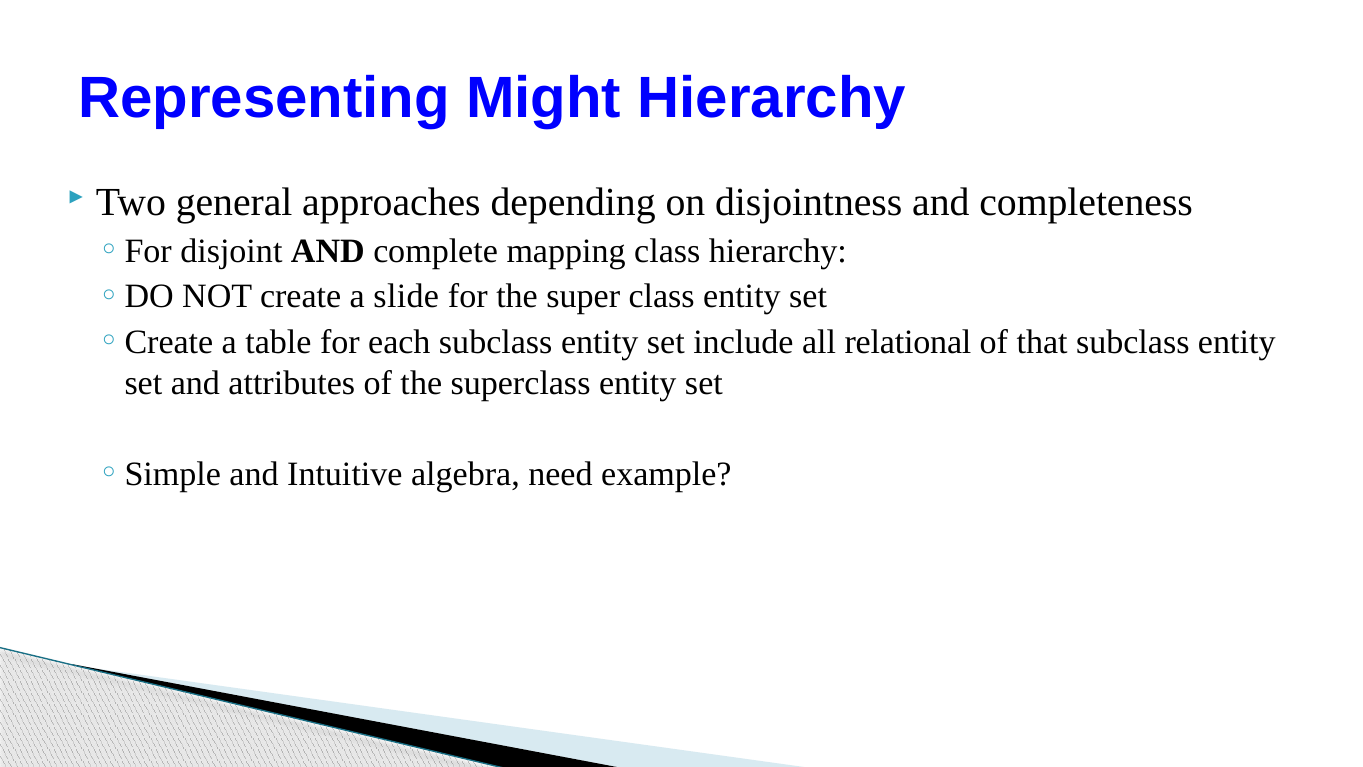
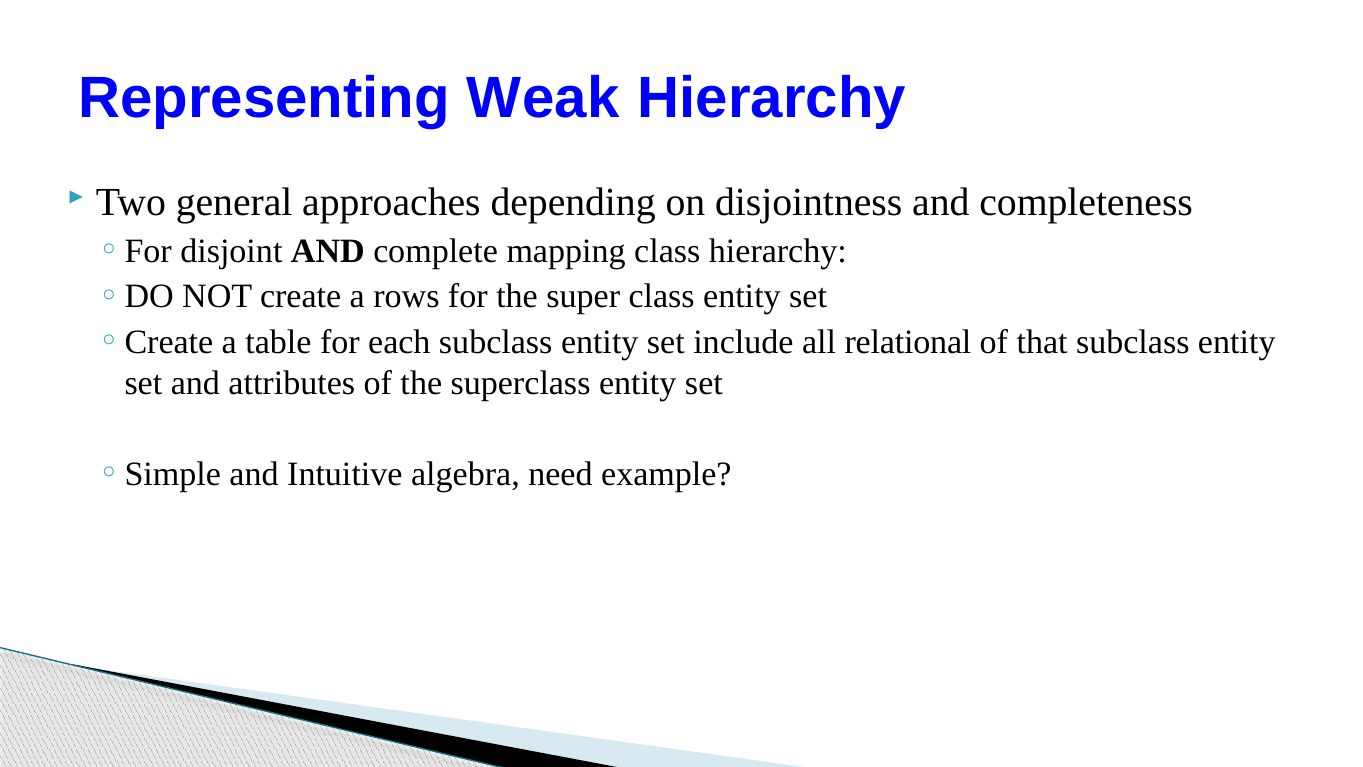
Might: Might -> Weak
slide: slide -> rows
